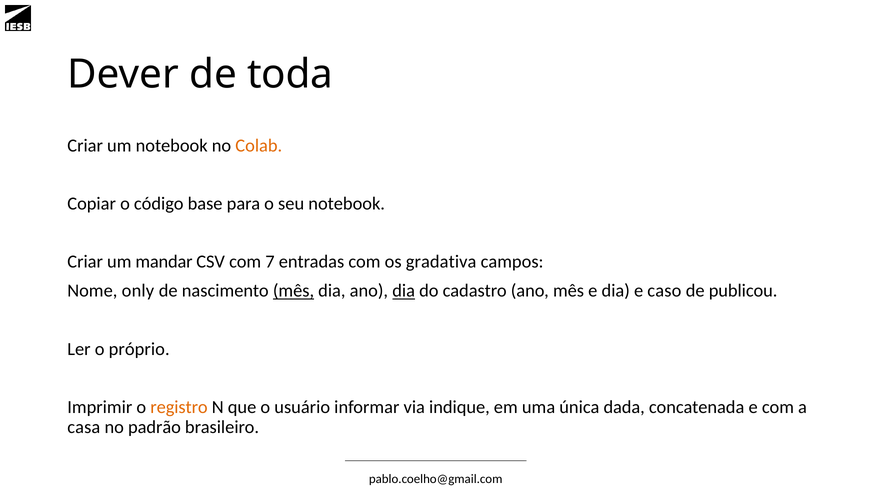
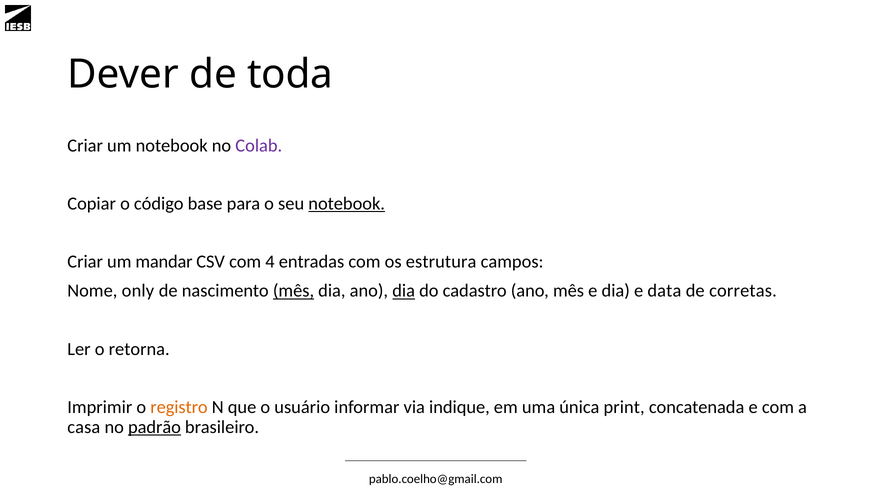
Colab colour: orange -> purple
notebook at (347, 203) underline: none -> present
7: 7 -> 4
gradativa: gradativa -> estrutura
caso: caso -> data
publicou: publicou -> corretas
próprio: próprio -> retorna
dada: dada -> print
padrão underline: none -> present
